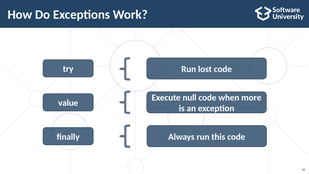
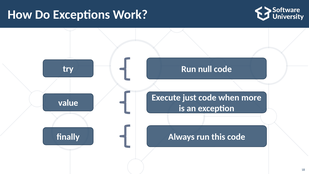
lost: lost -> null
null: null -> just
